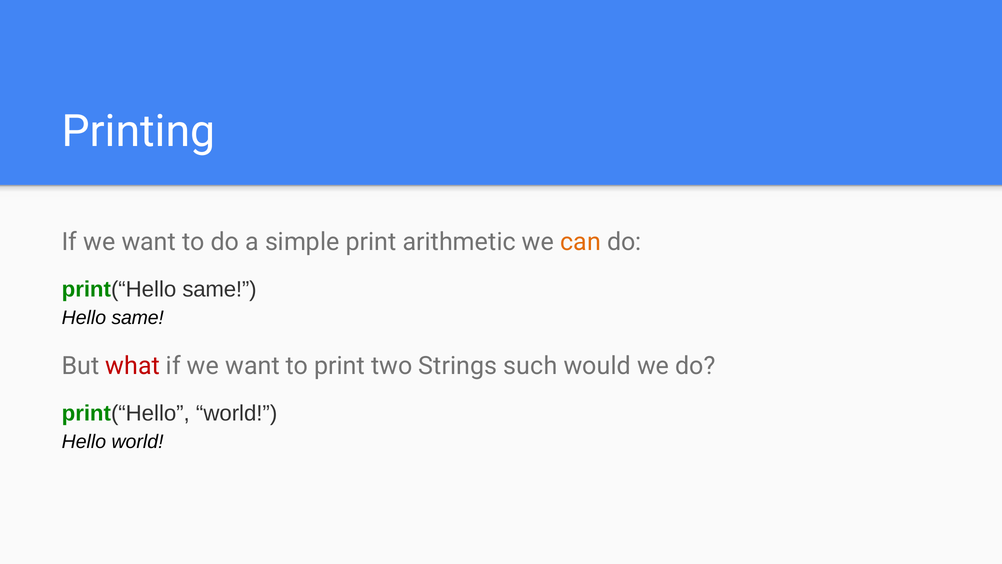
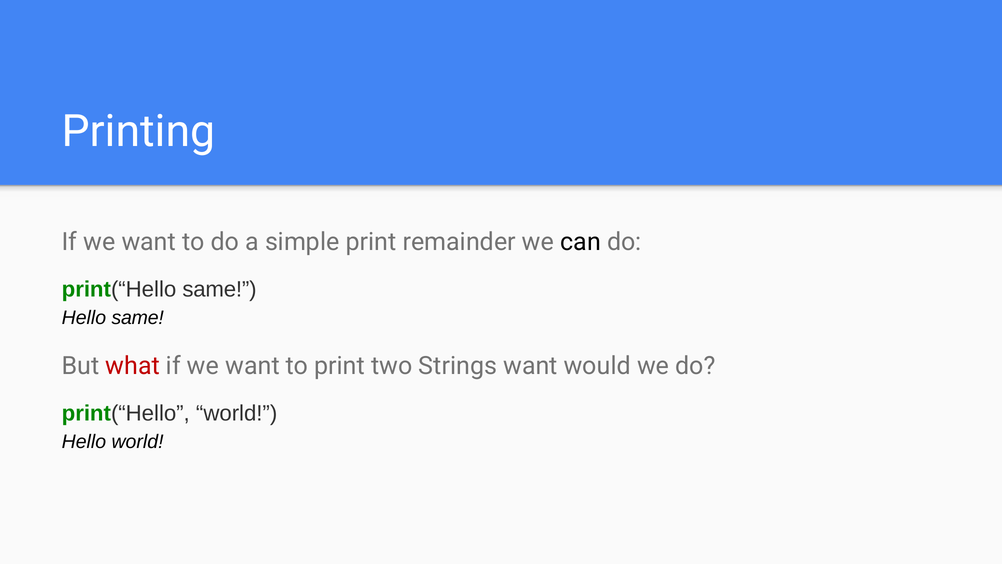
arithmetic: arithmetic -> remainder
can colour: orange -> black
Strings such: such -> want
